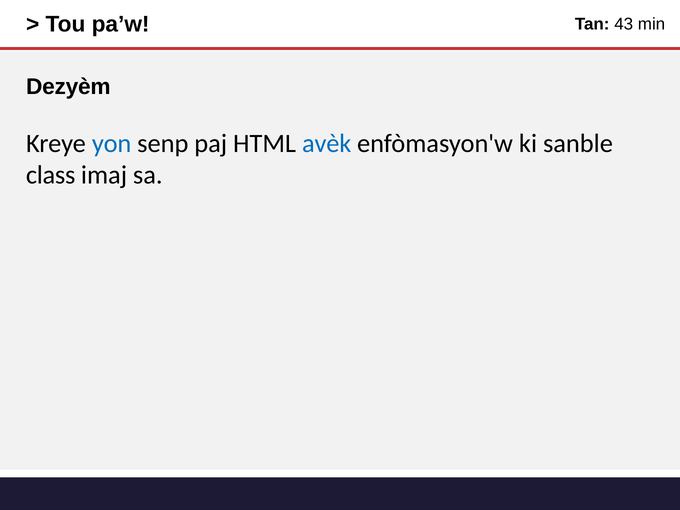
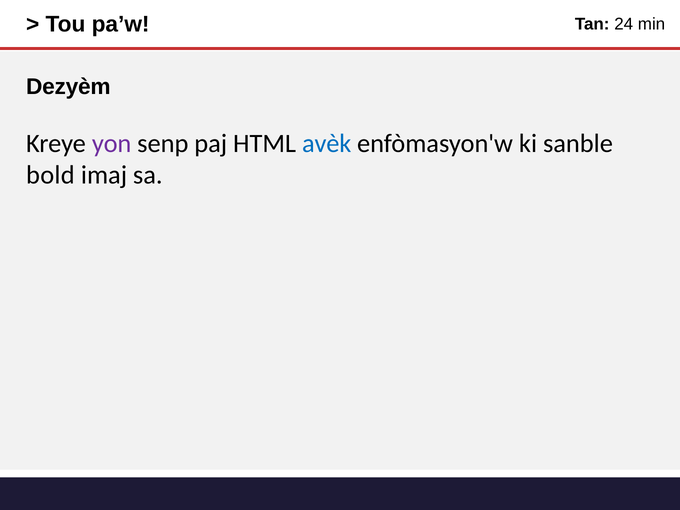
43: 43 -> 24
yon colour: blue -> purple
class: class -> bold
